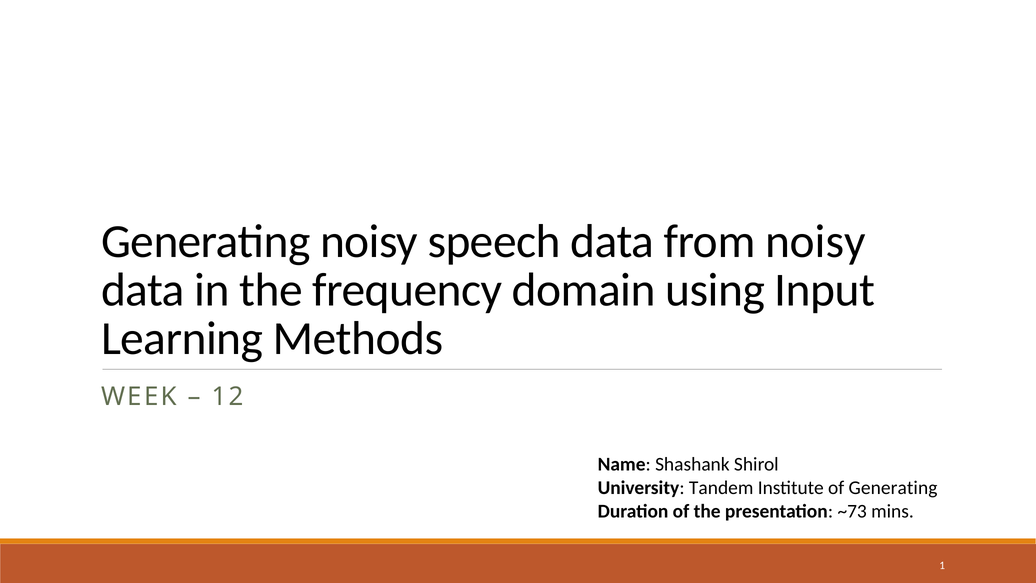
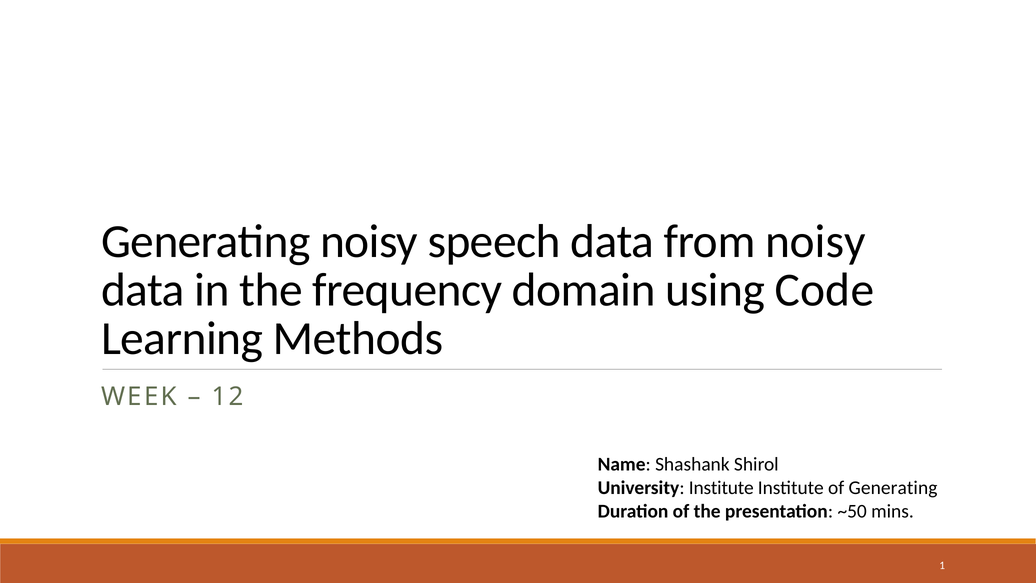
Input: Input -> Code
University Tandem: Tandem -> Institute
~73: ~73 -> ~50
